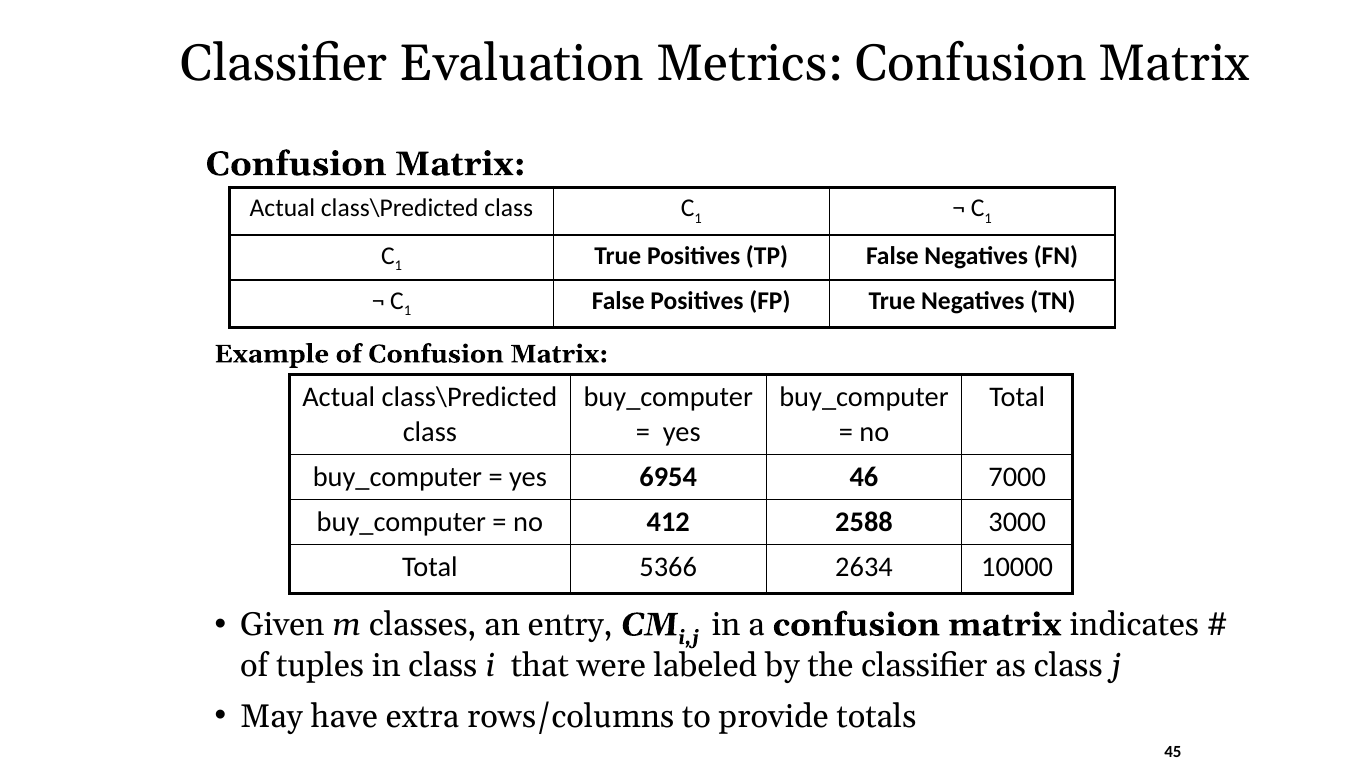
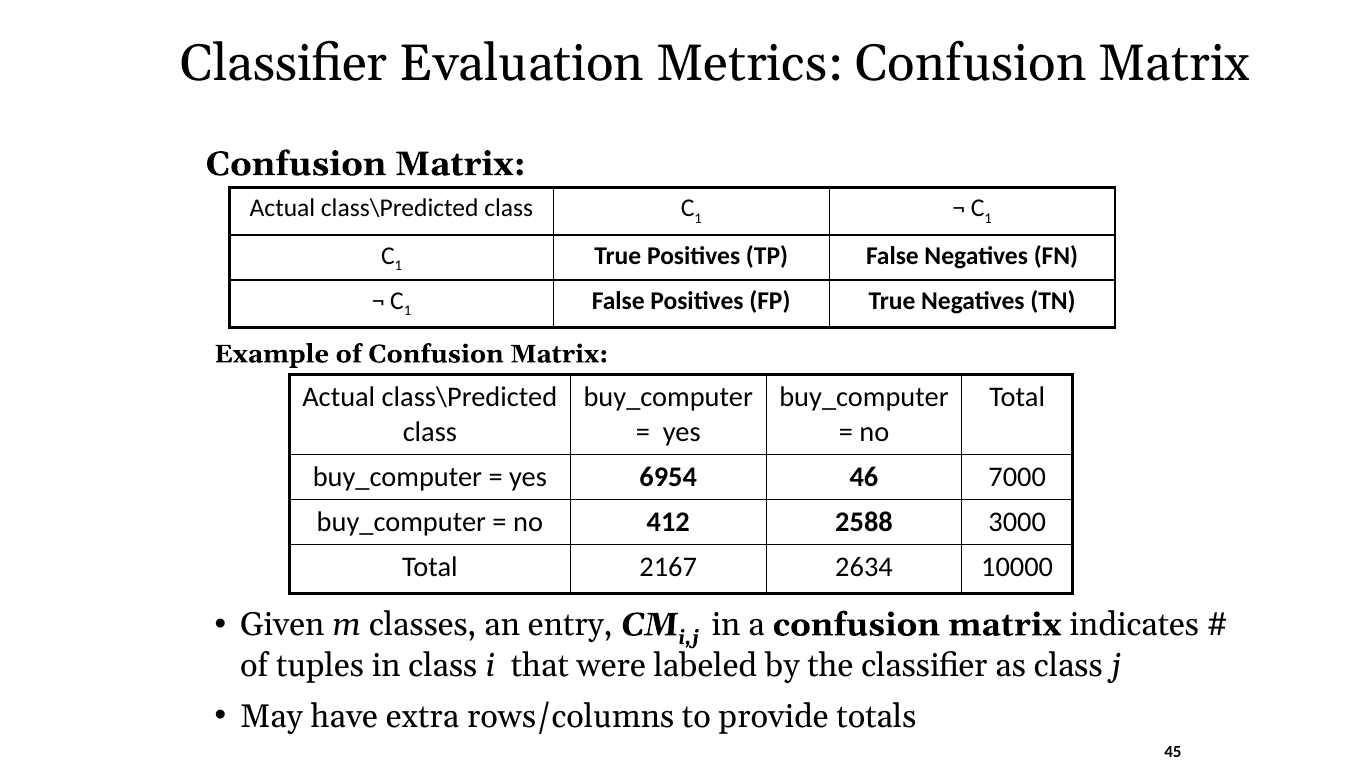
5366: 5366 -> 2167
